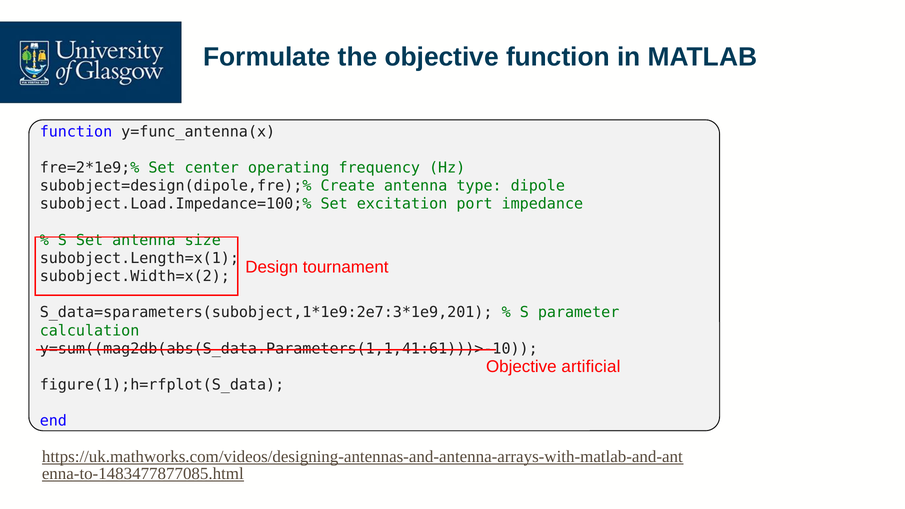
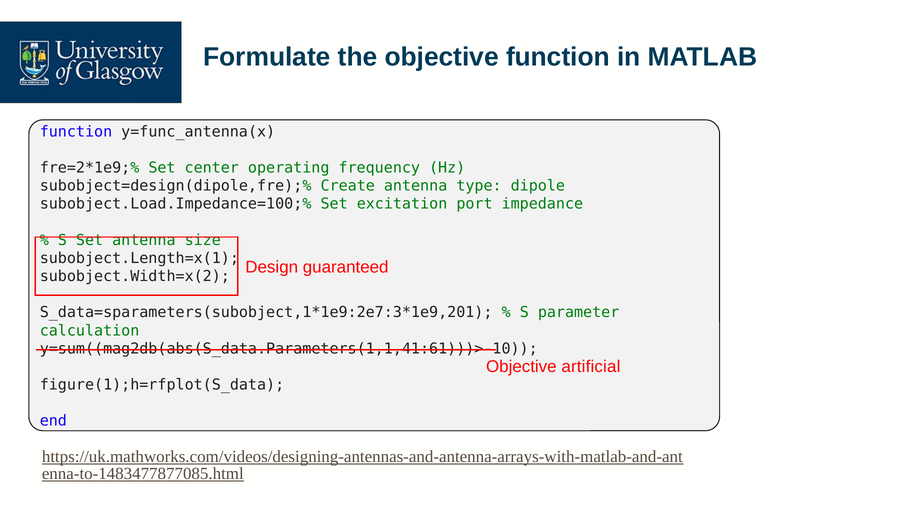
tournament: tournament -> guaranteed
